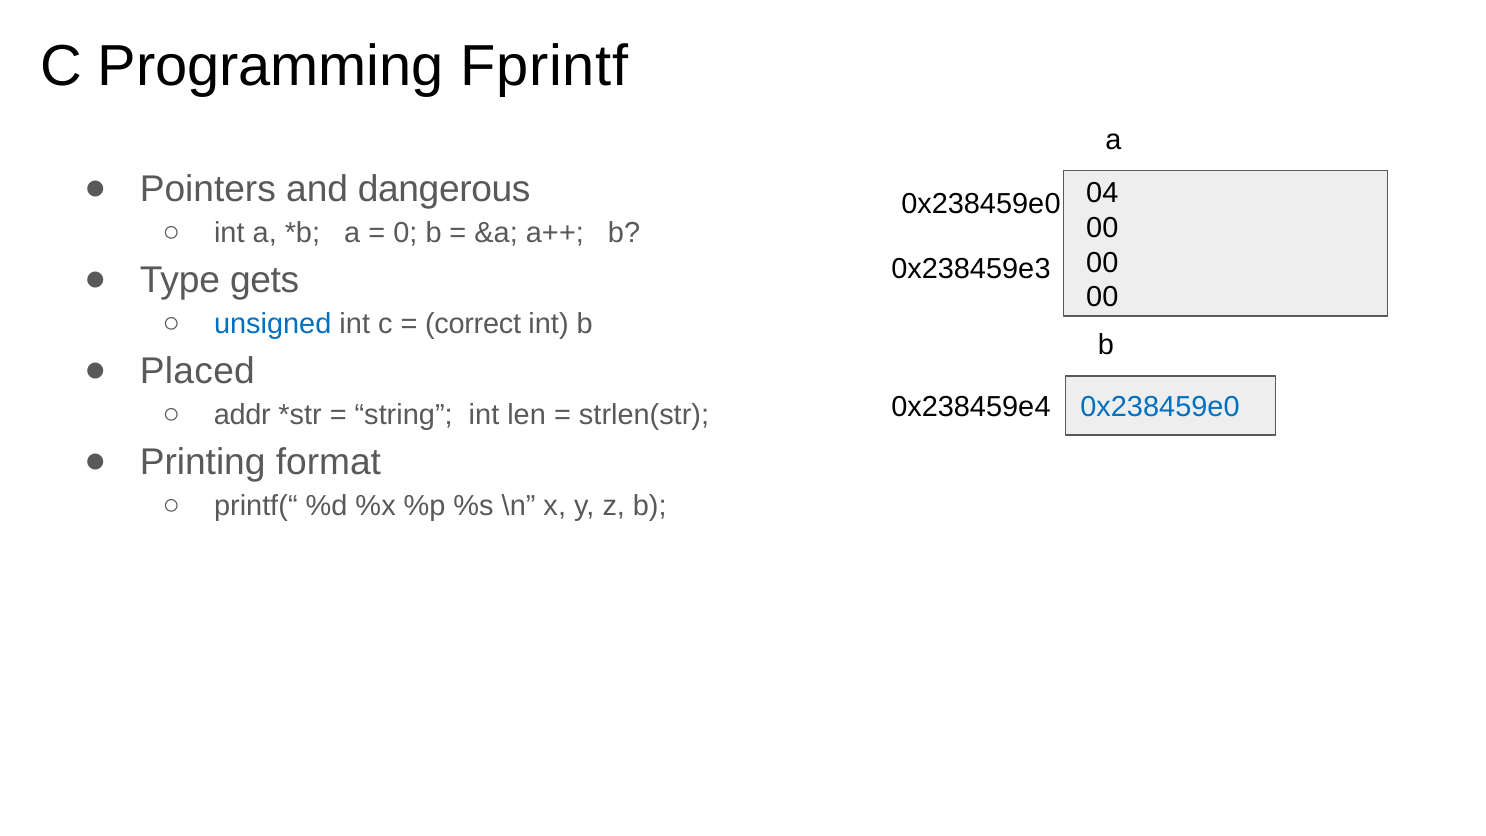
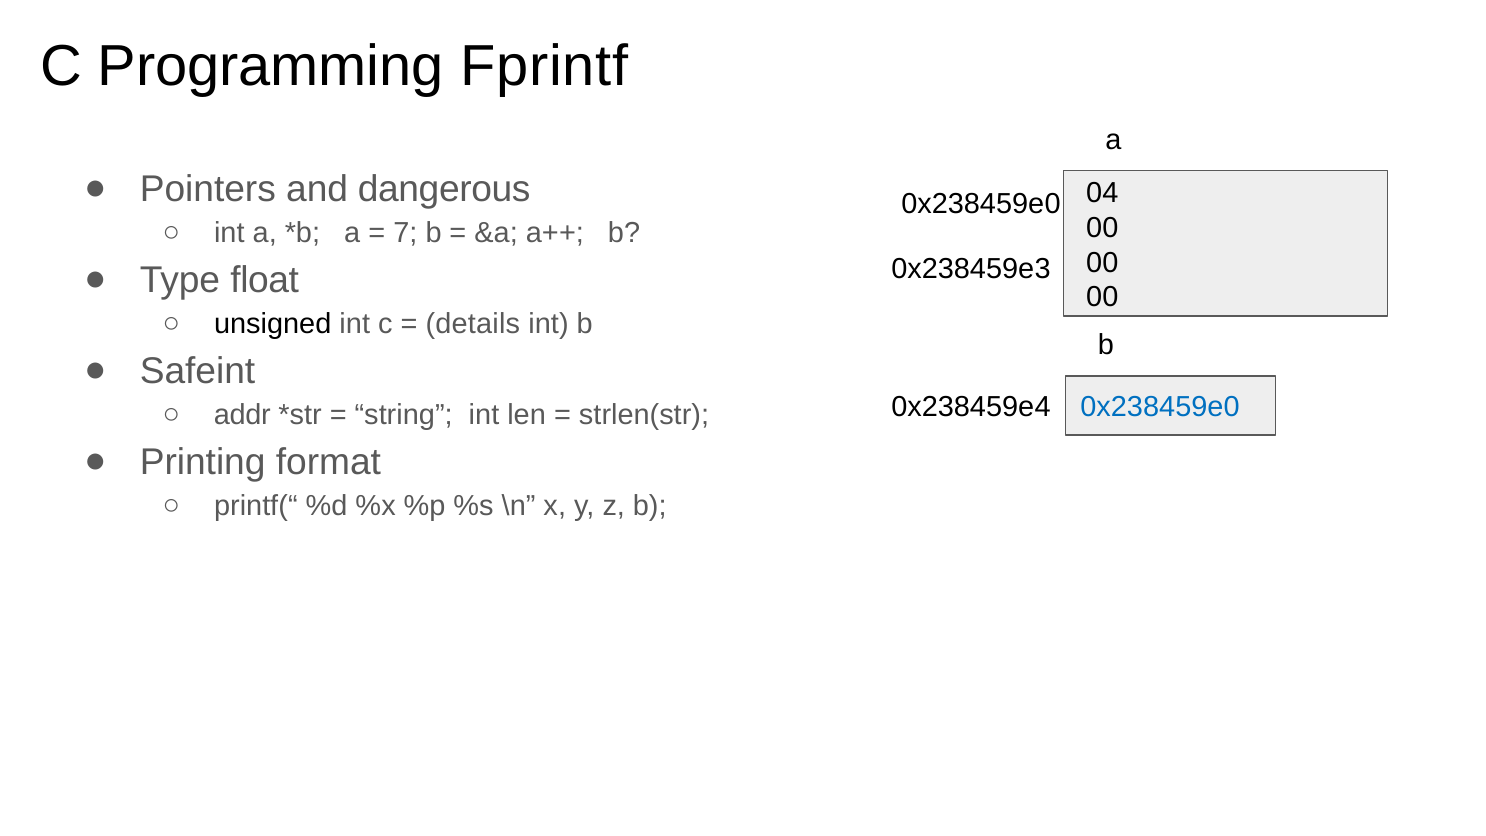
0: 0 -> 7
gets: gets -> float
unsigned colour: blue -> black
correct: correct -> details
Placed: Placed -> Safeint
